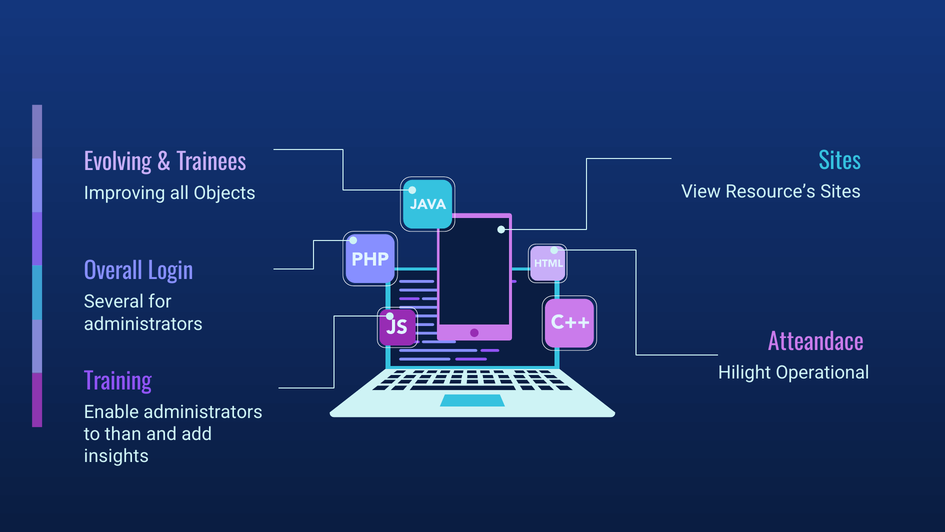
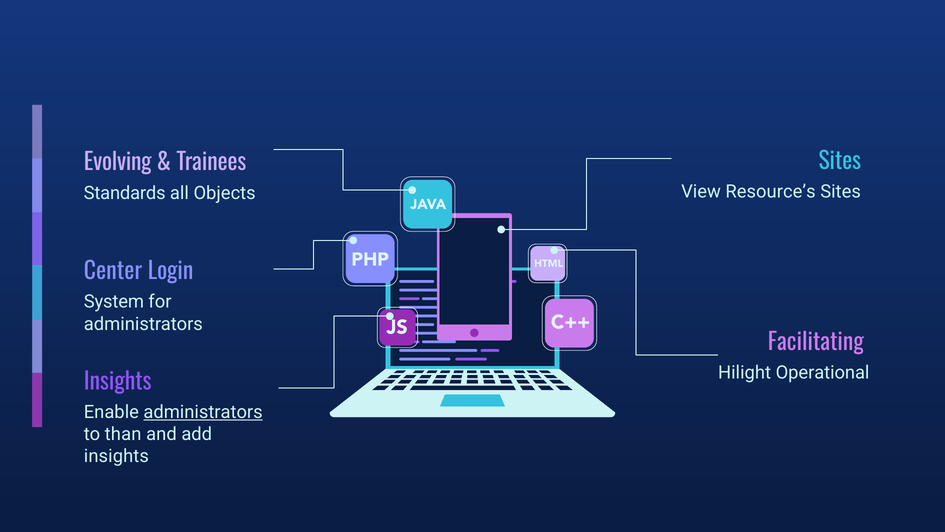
Improving: Improving -> Standards
Overall: Overall -> Center
Several: Several -> System
Atteandace: Atteandace -> Facilitating
Training at (118, 382): Training -> Insights
administrators at (203, 412) underline: none -> present
